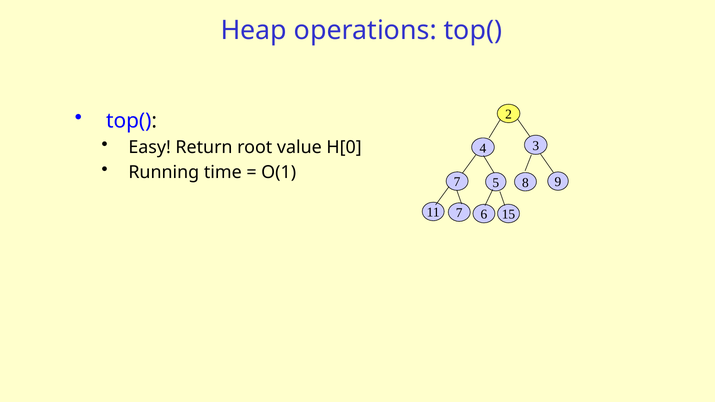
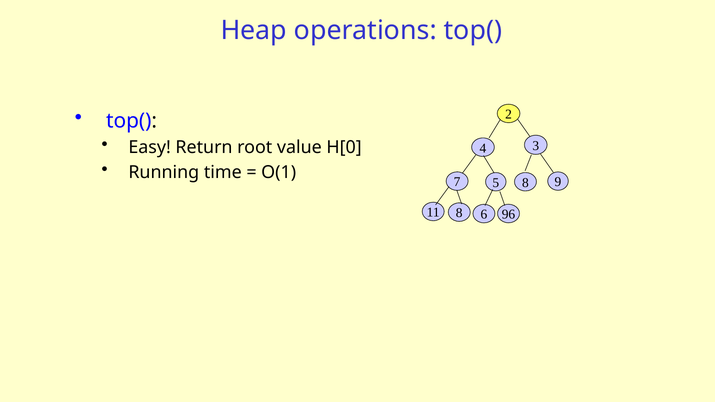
11 7: 7 -> 8
15: 15 -> 96
